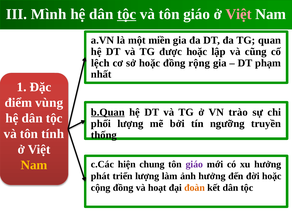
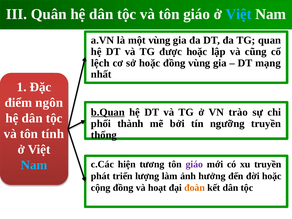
Mình: Mình -> Quân
tộc at (127, 14) underline: present -> none
Việt at (239, 14) colour: pink -> light blue
một miền: miền -> vùng
đồng rộng: rộng -> vùng
phạm: phạm -> mạng
vùng: vùng -> ngôn
phối lượng: lượng -> thành
Nam at (34, 165) colour: yellow -> light blue
chung: chung -> tương
xu hưởng: hưởng -> truyền
